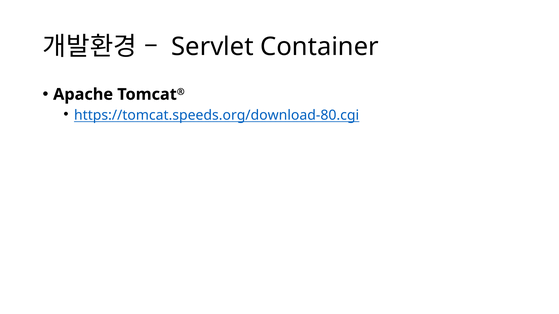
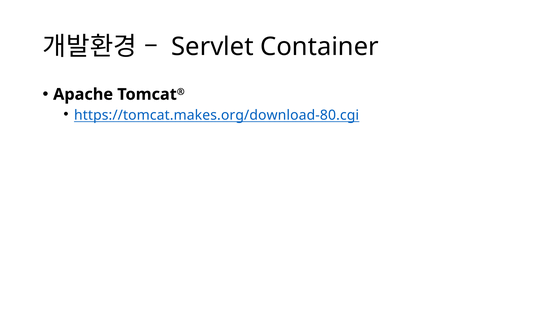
https://tomcat.speeds.org/download-80.cgi: https://tomcat.speeds.org/download-80.cgi -> https://tomcat.makes.org/download-80.cgi
